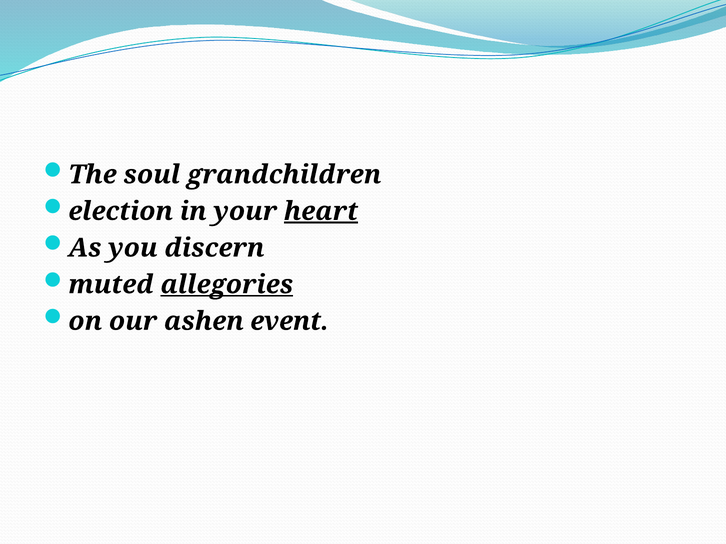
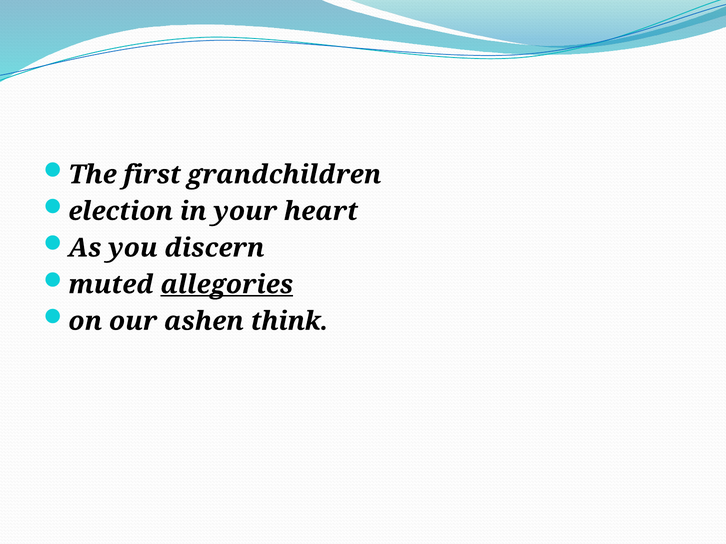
soul: soul -> first
heart underline: present -> none
event: event -> think
